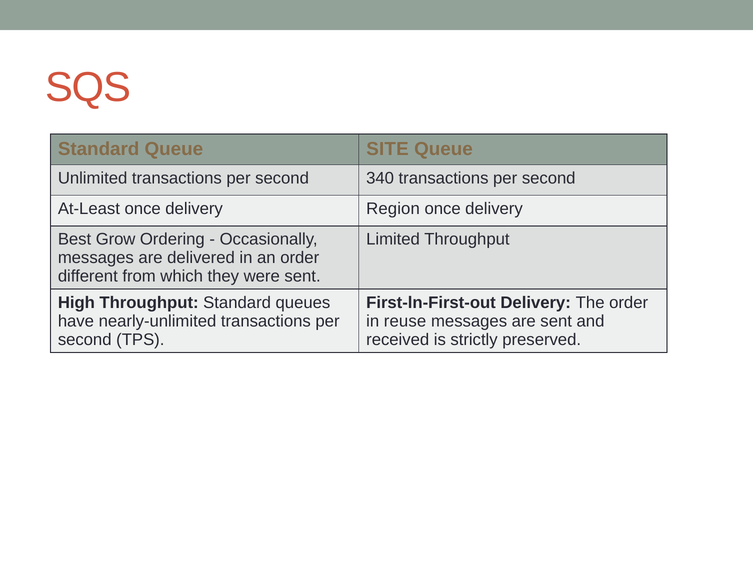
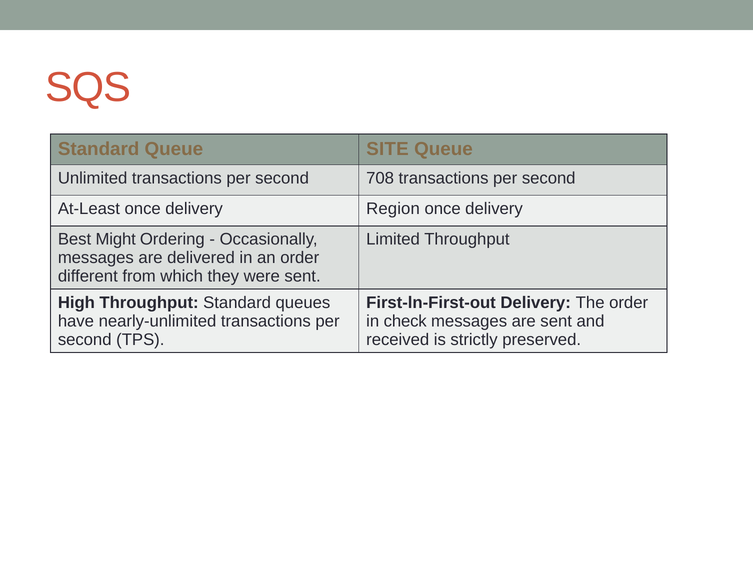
340: 340 -> 708
Grow: Grow -> Might
reuse: reuse -> check
